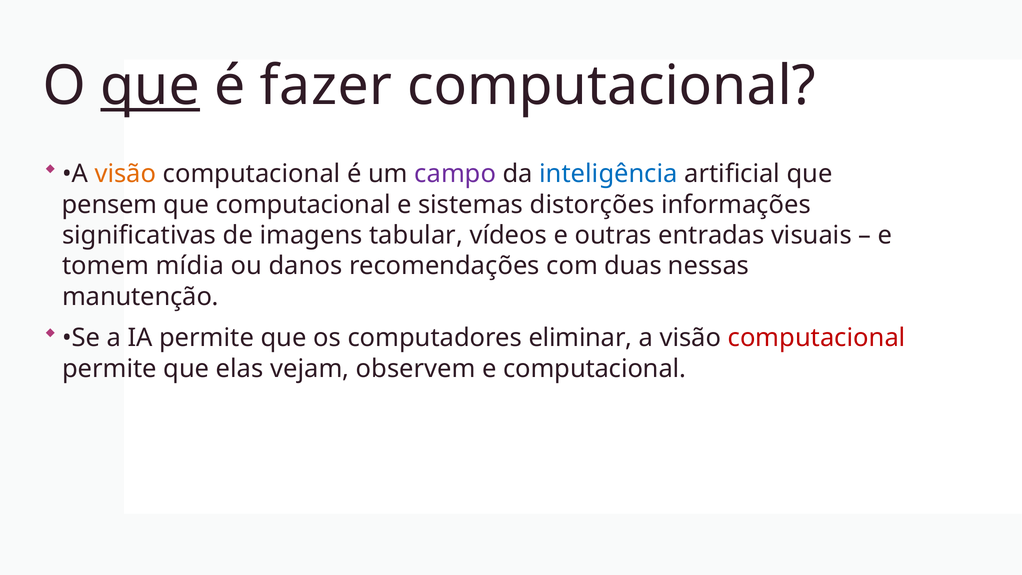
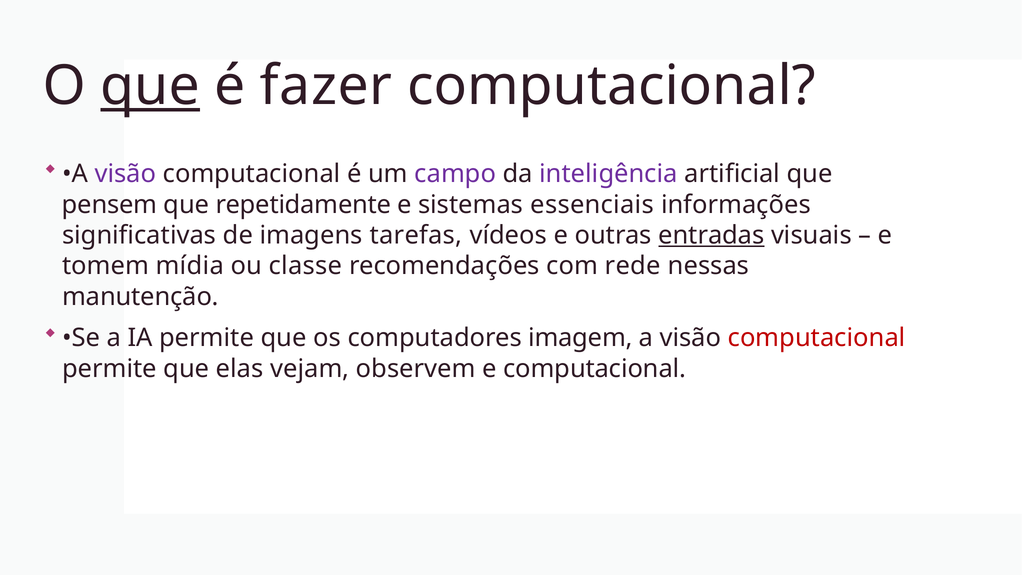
visão at (125, 174) colour: orange -> purple
inteligência colour: blue -> purple
que computacional: computacional -> repetidamente
distorções: distorções -> essenciais
tabular: tabular -> tarefas
entradas underline: none -> present
danos: danos -> classe
duas: duas -> rede
eliminar: eliminar -> imagem
